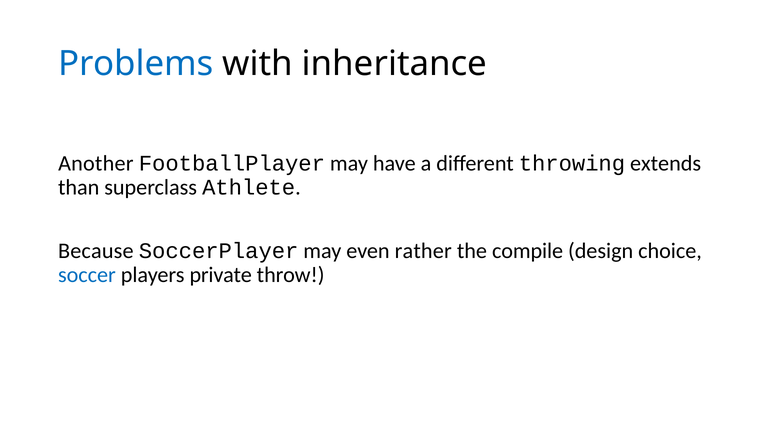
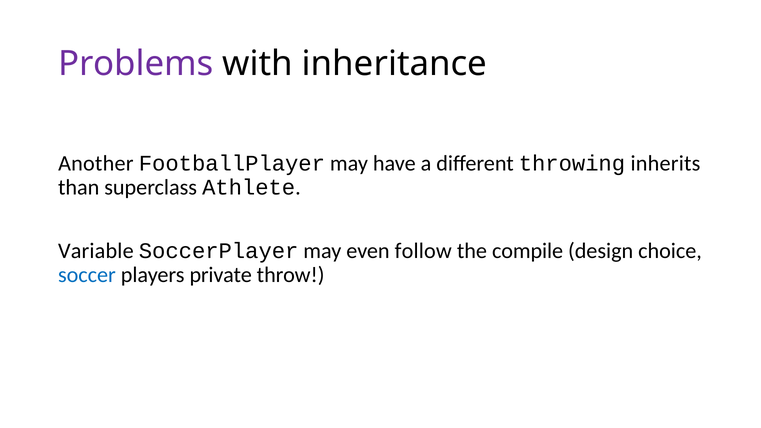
Problems colour: blue -> purple
extends: extends -> inherits
Because: Because -> Variable
rather: rather -> follow
